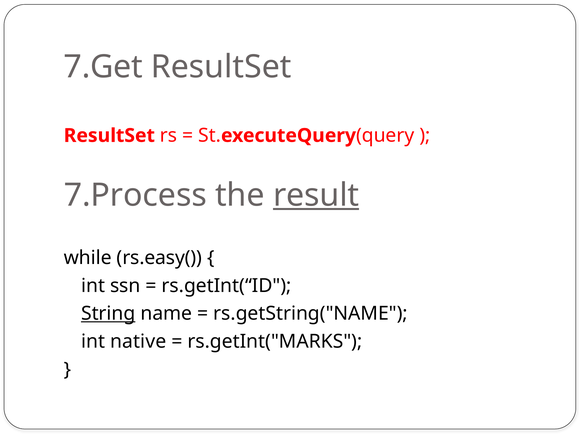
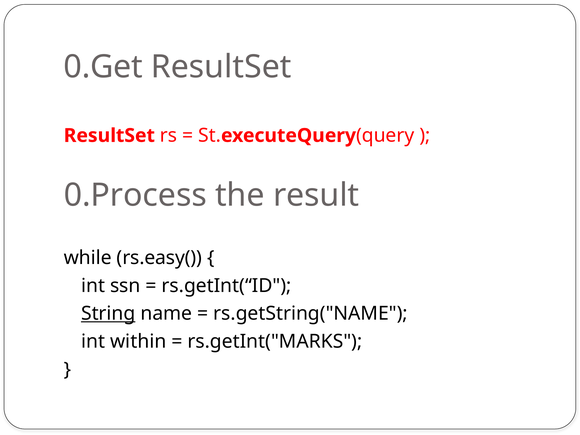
7.Get: 7.Get -> 0.Get
7.Process: 7.Process -> 0.Process
result underline: present -> none
native: native -> within
